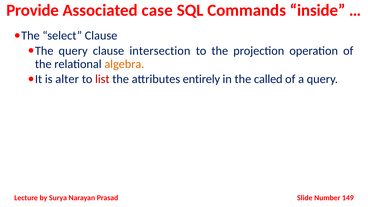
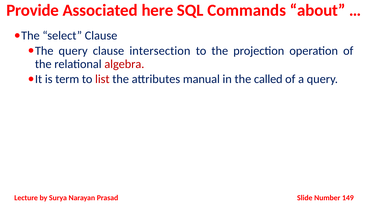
case: case -> here
inside: inside -> about
algebra colour: orange -> red
alter: alter -> term
entirely: entirely -> manual
